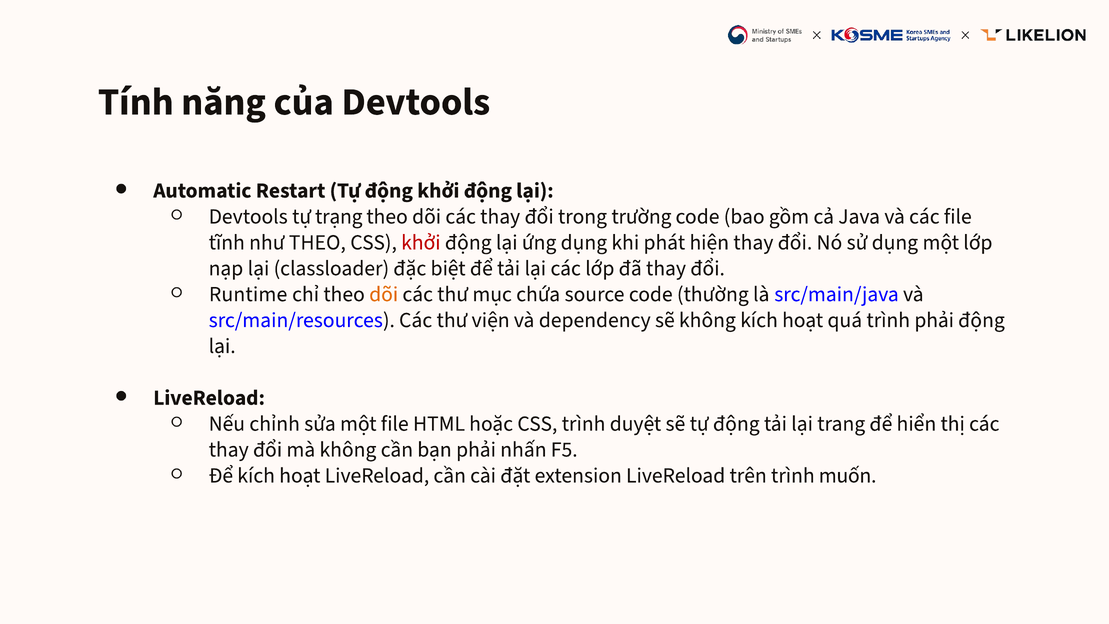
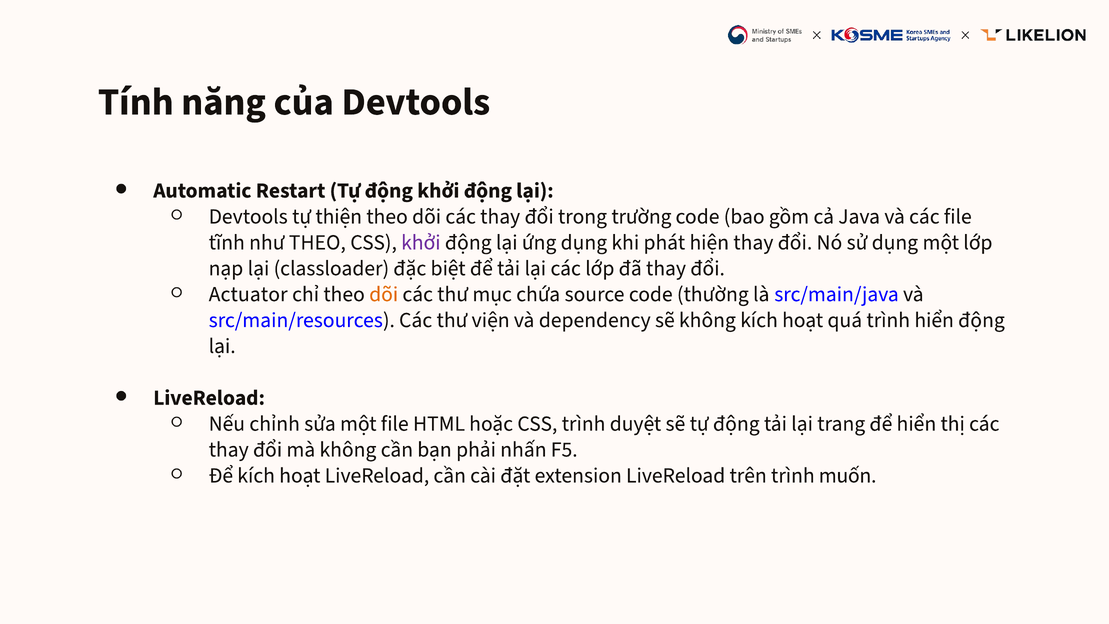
trạng: trạng -> thiện
khởi at (421, 242) colour: red -> purple
Runtime: Runtime -> Actuator
trình phải: phải -> hiển
